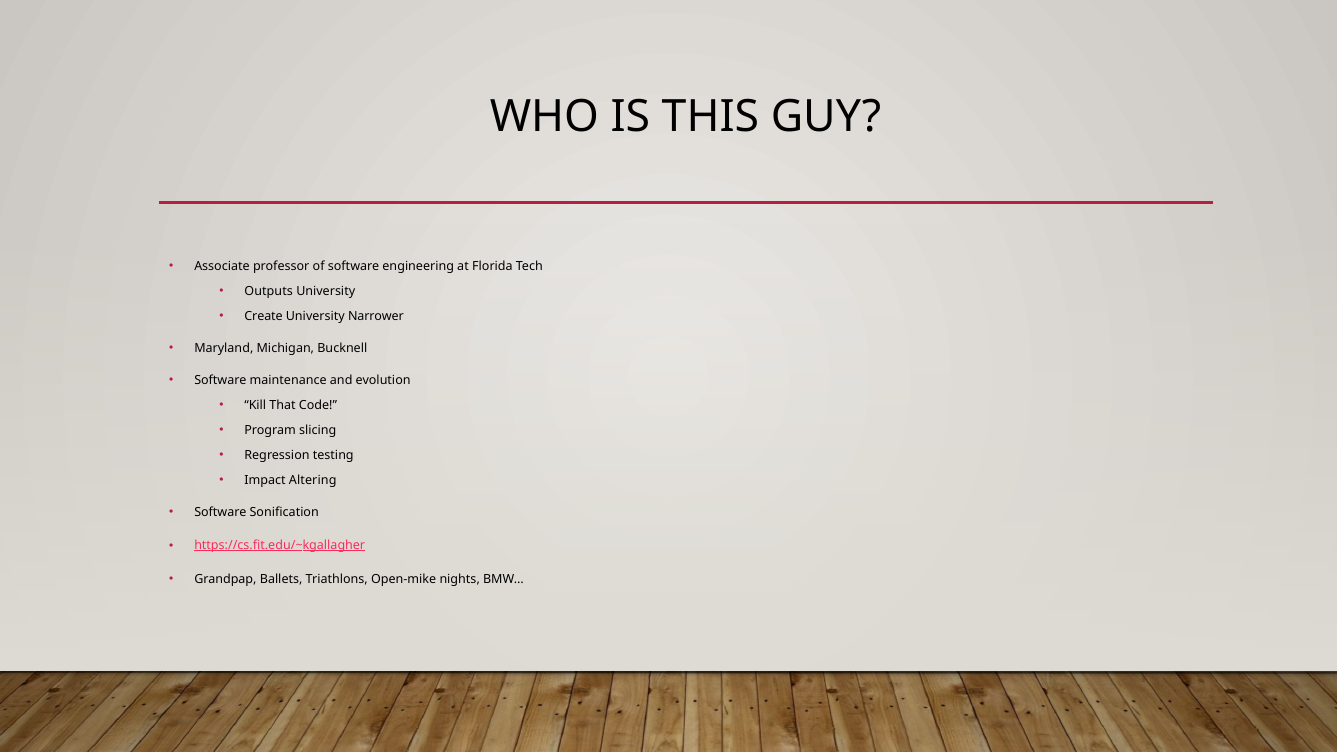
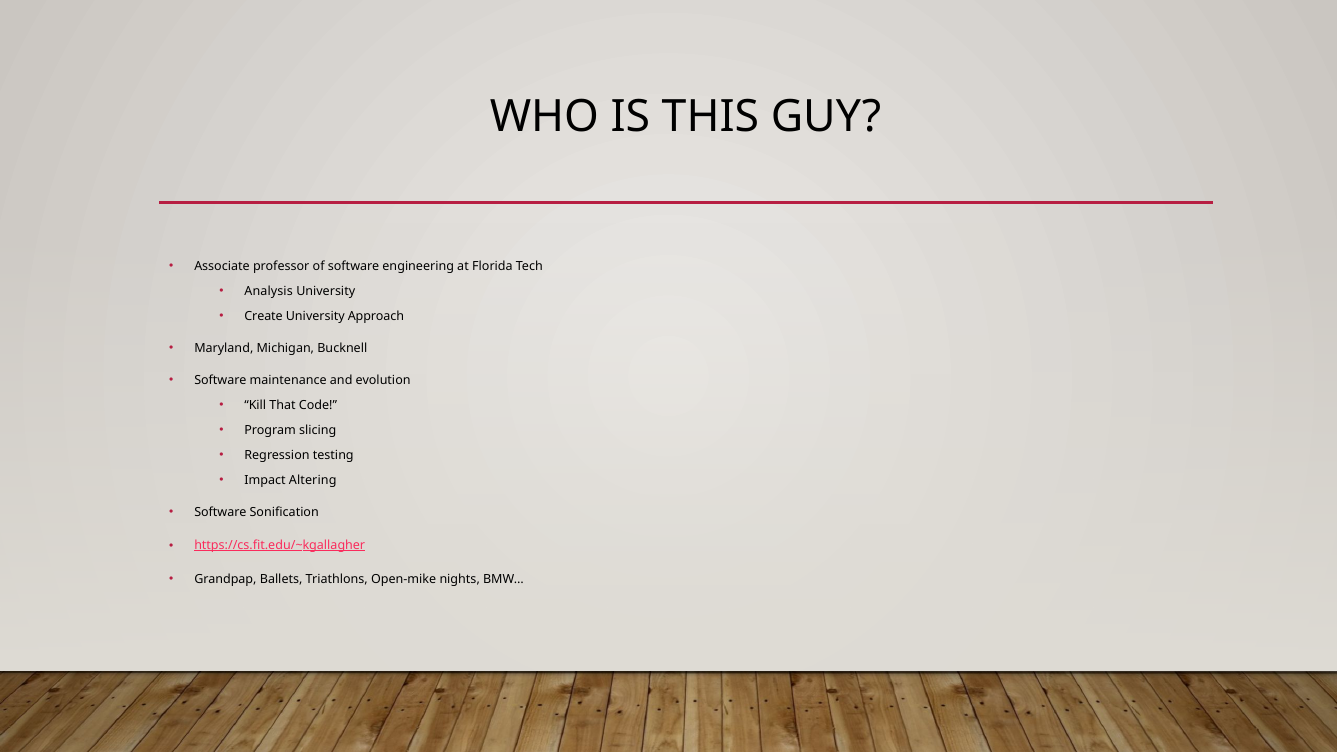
Outputs: Outputs -> Analysis
Narrower: Narrower -> Approach
